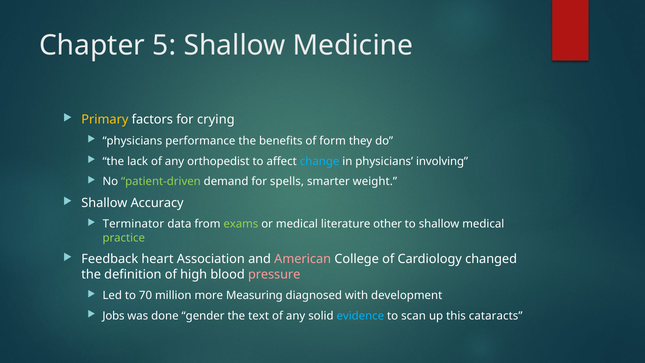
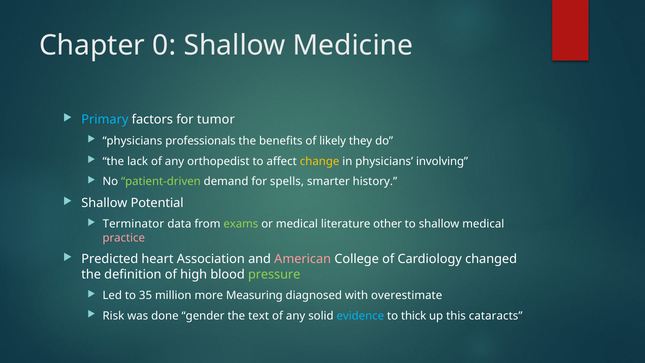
5: 5 -> 0
Primary colour: yellow -> light blue
crying: crying -> tumor
performance: performance -> professionals
form: form -> likely
change colour: light blue -> yellow
weight: weight -> history
Accuracy: Accuracy -> Potential
practice colour: light green -> pink
Feedback: Feedback -> Predicted
pressure colour: pink -> light green
70: 70 -> 35
development: development -> overestimate
Jobs: Jobs -> Risk
scan: scan -> thick
